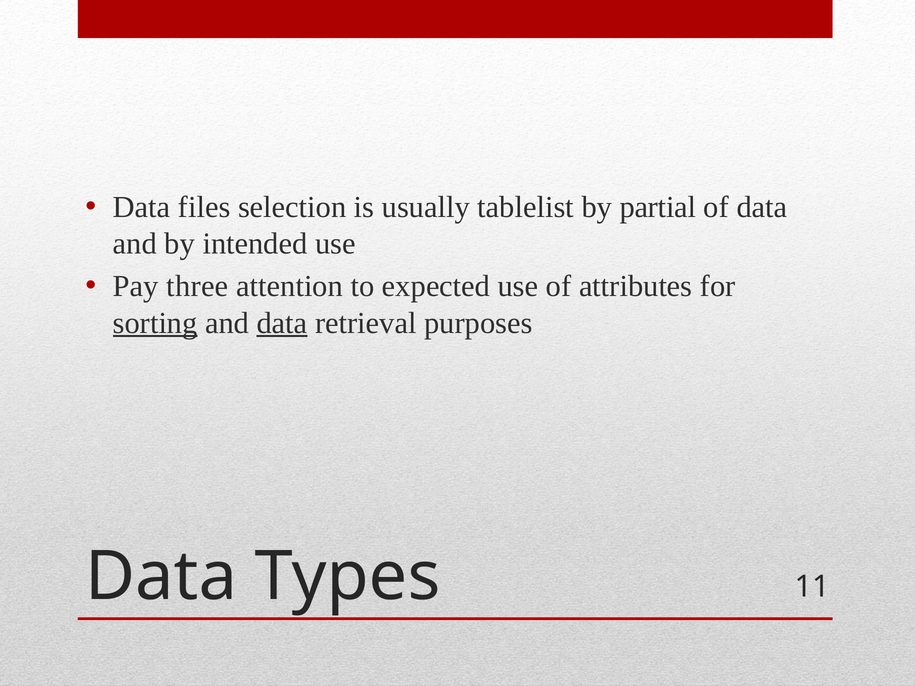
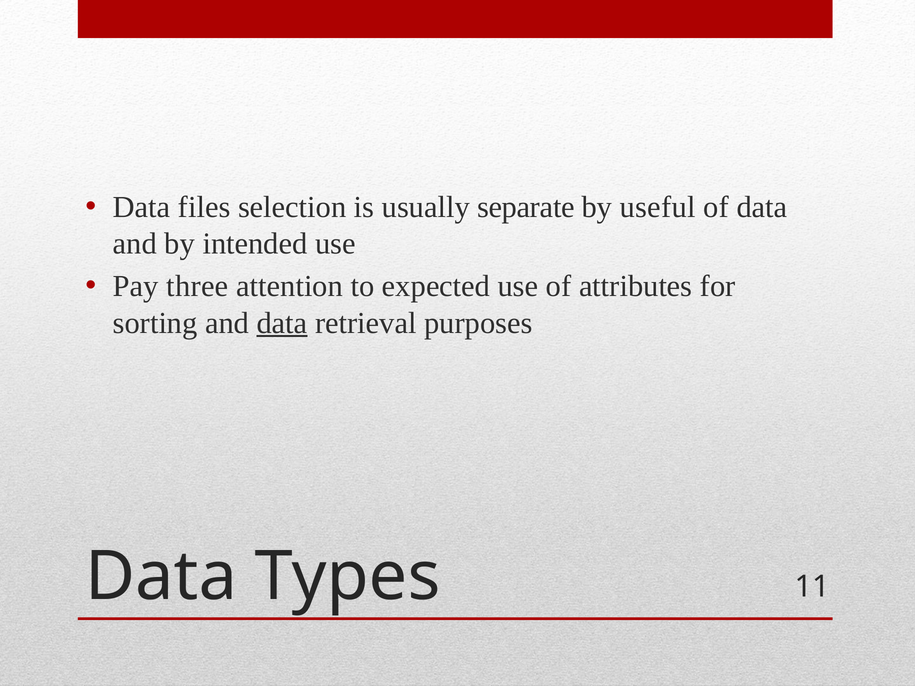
tablelist: tablelist -> separate
partial: partial -> useful
sorting underline: present -> none
